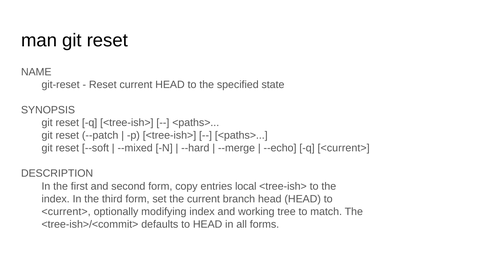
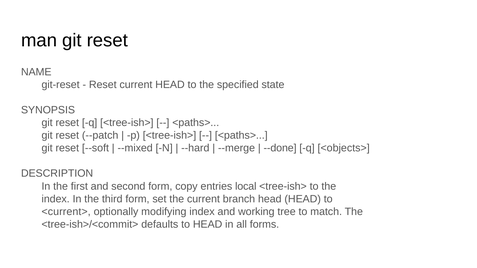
--echo: --echo -> --done
q <current>: <current> -> <objects>
